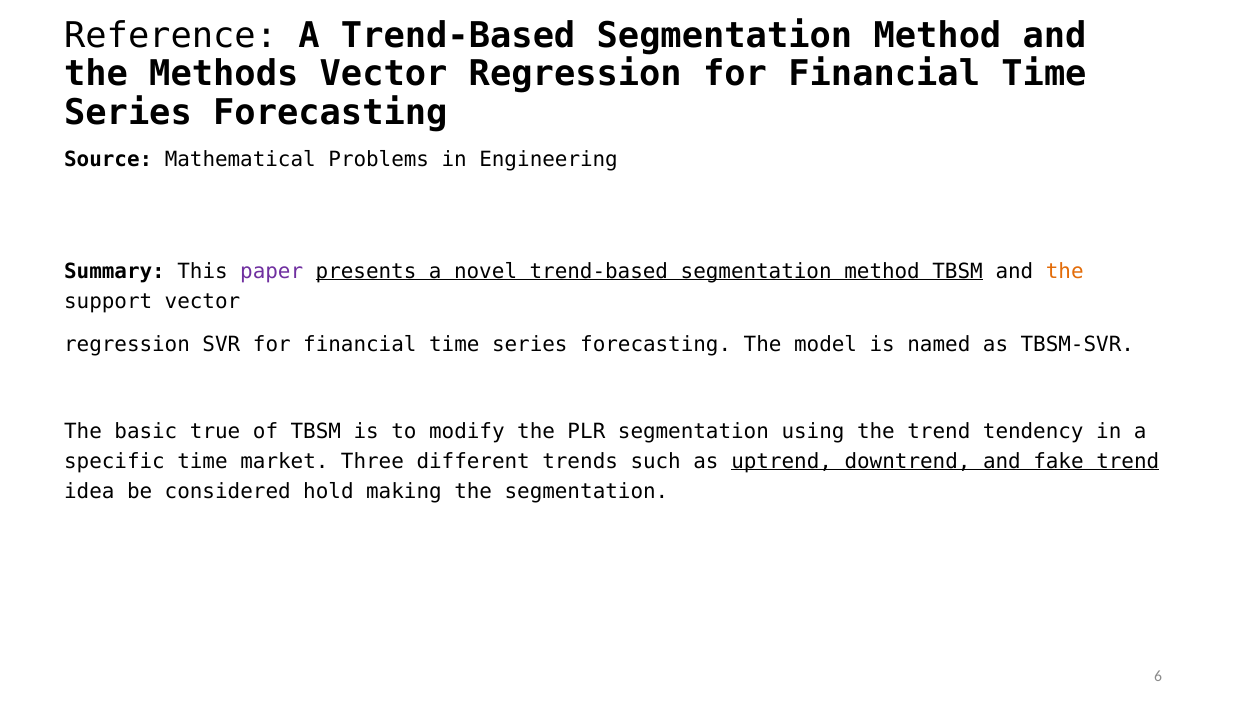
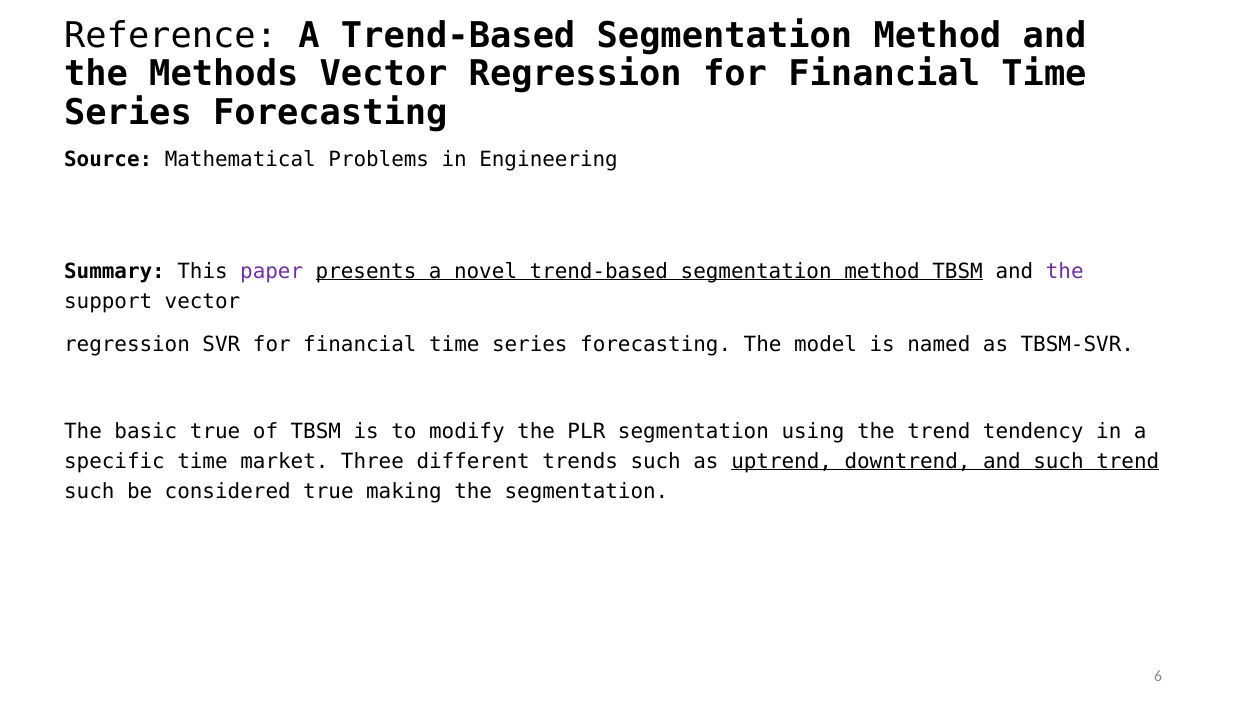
the at (1065, 271) colour: orange -> purple
and fake: fake -> such
idea at (89, 491): idea -> such
considered hold: hold -> true
